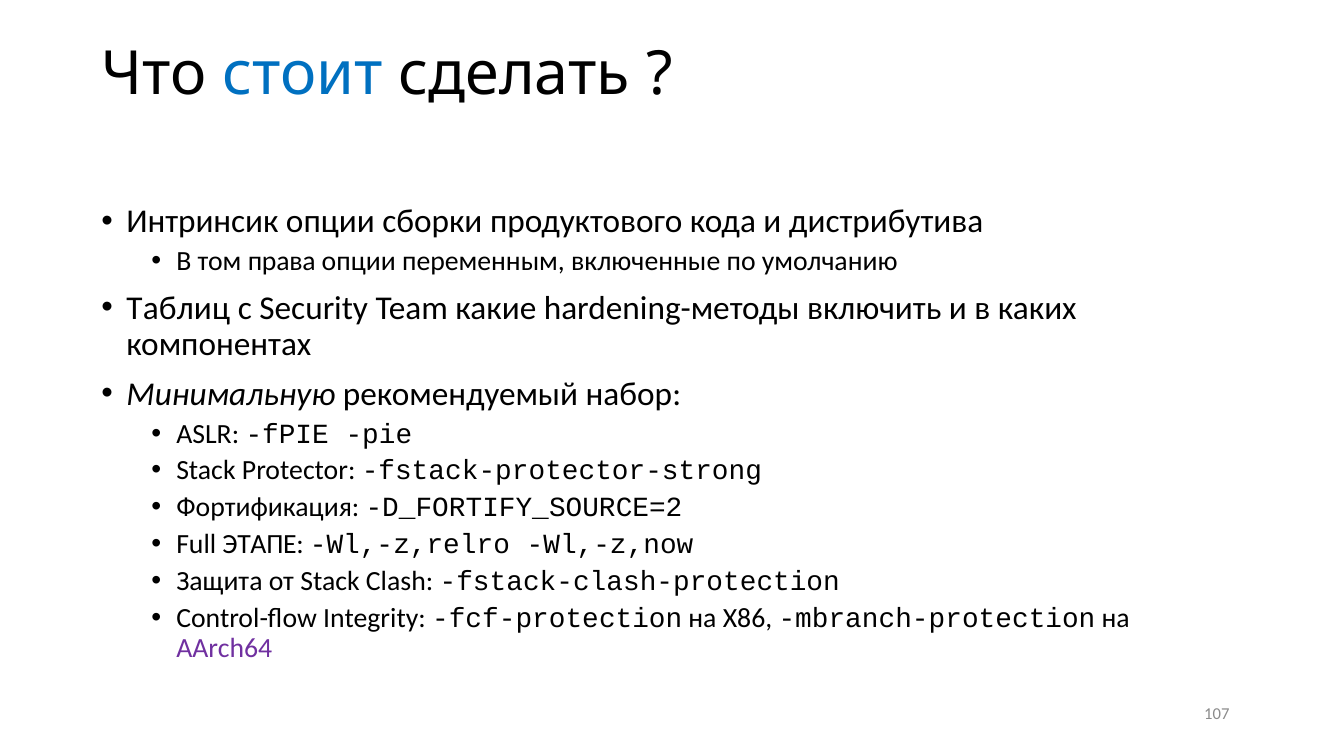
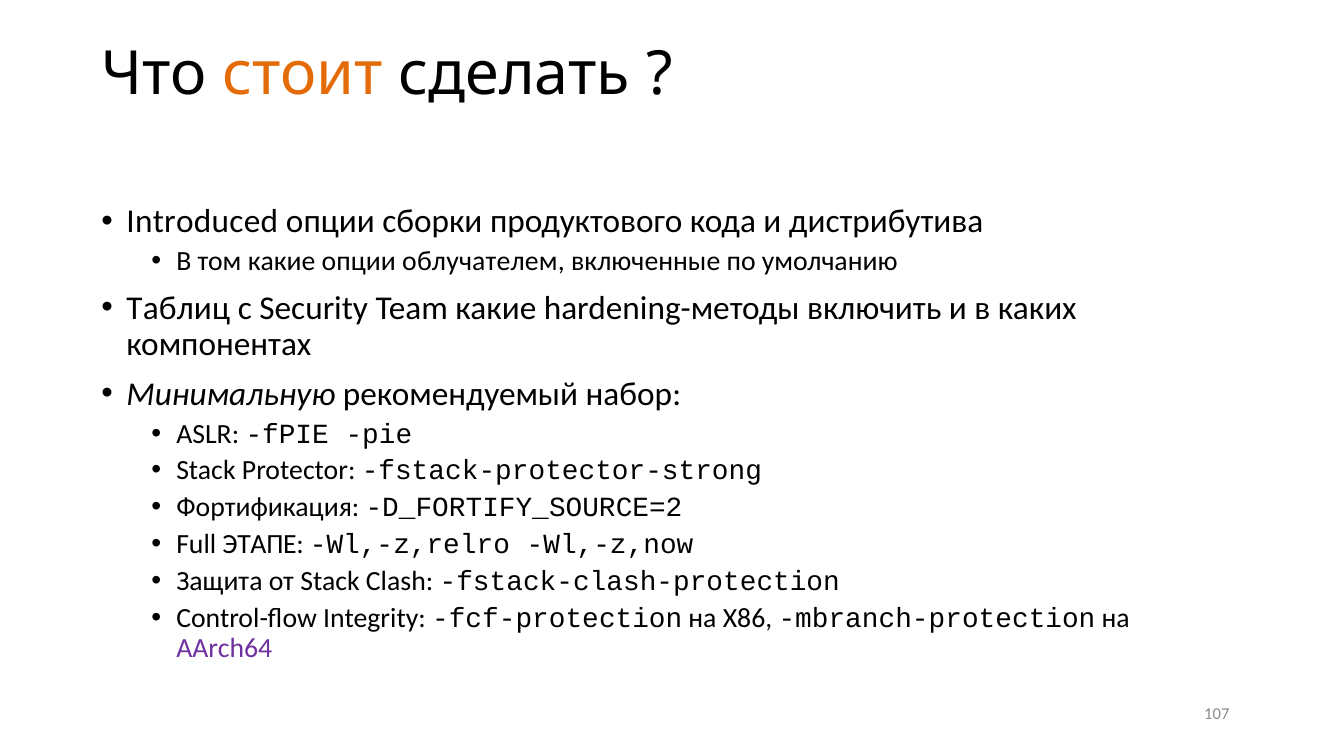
стоит colour: blue -> orange
Интринсик: Интринсик -> Introduced
том права: права -> какие
переменным: переменным -> облучателем
